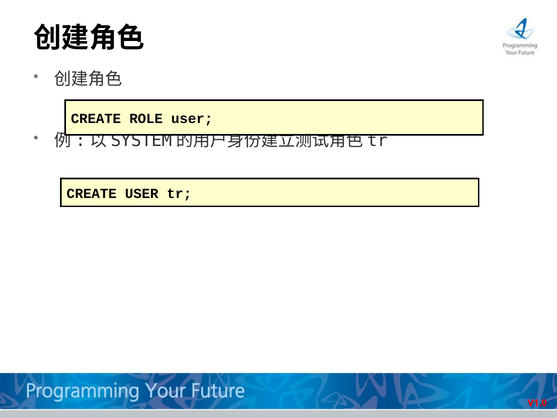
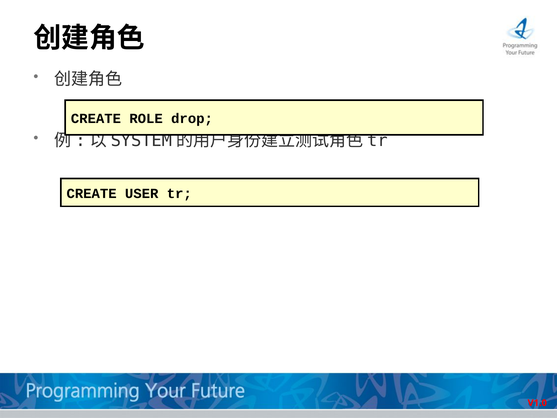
ROLE user: user -> drop
